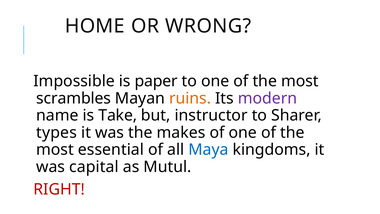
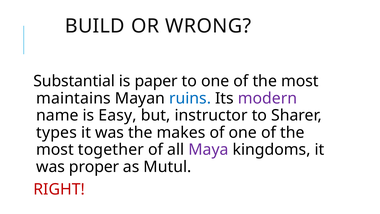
HOME: HOME -> BUILD
Impossible: Impossible -> Substantial
scrambles: scrambles -> maintains
ruins colour: orange -> blue
Take: Take -> Easy
essential: essential -> together
Maya colour: blue -> purple
capital: capital -> proper
